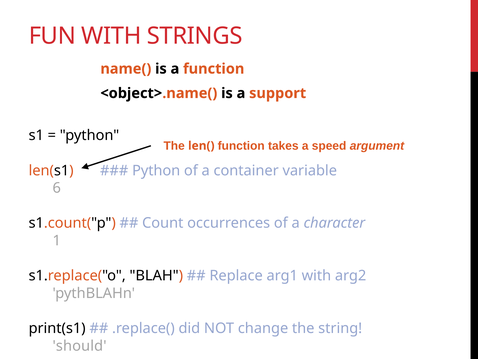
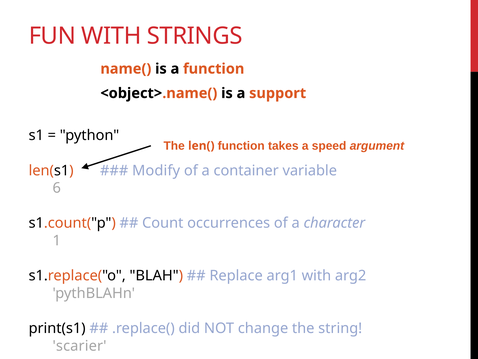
Python at (156, 170): Python -> Modify
should: should -> scarier
